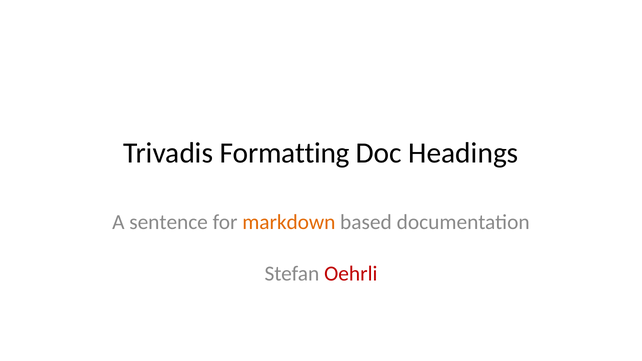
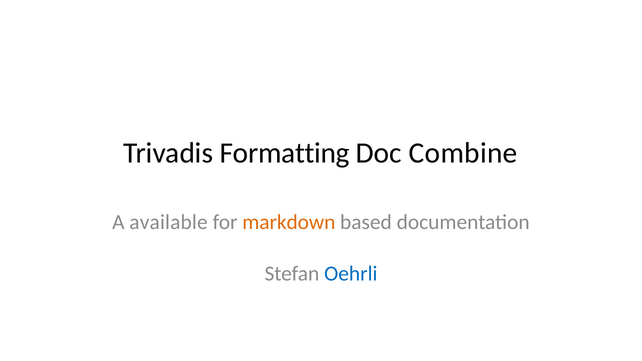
Headings: Headings -> Combine
sentence: sentence -> available
Oehrli colour: red -> blue
